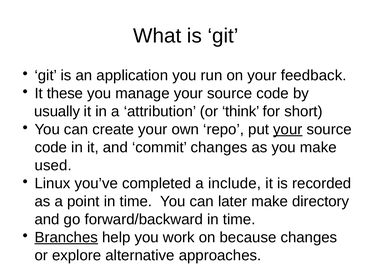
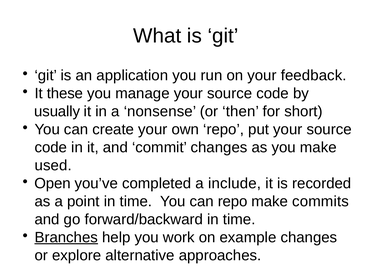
attribution: attribution -> nonsense
think: think -> then
your at (288, 129) underline: present -> none
Linux: Linux -> Open
can later: later -> repo
directory: directory -> commits
because: because -> example
